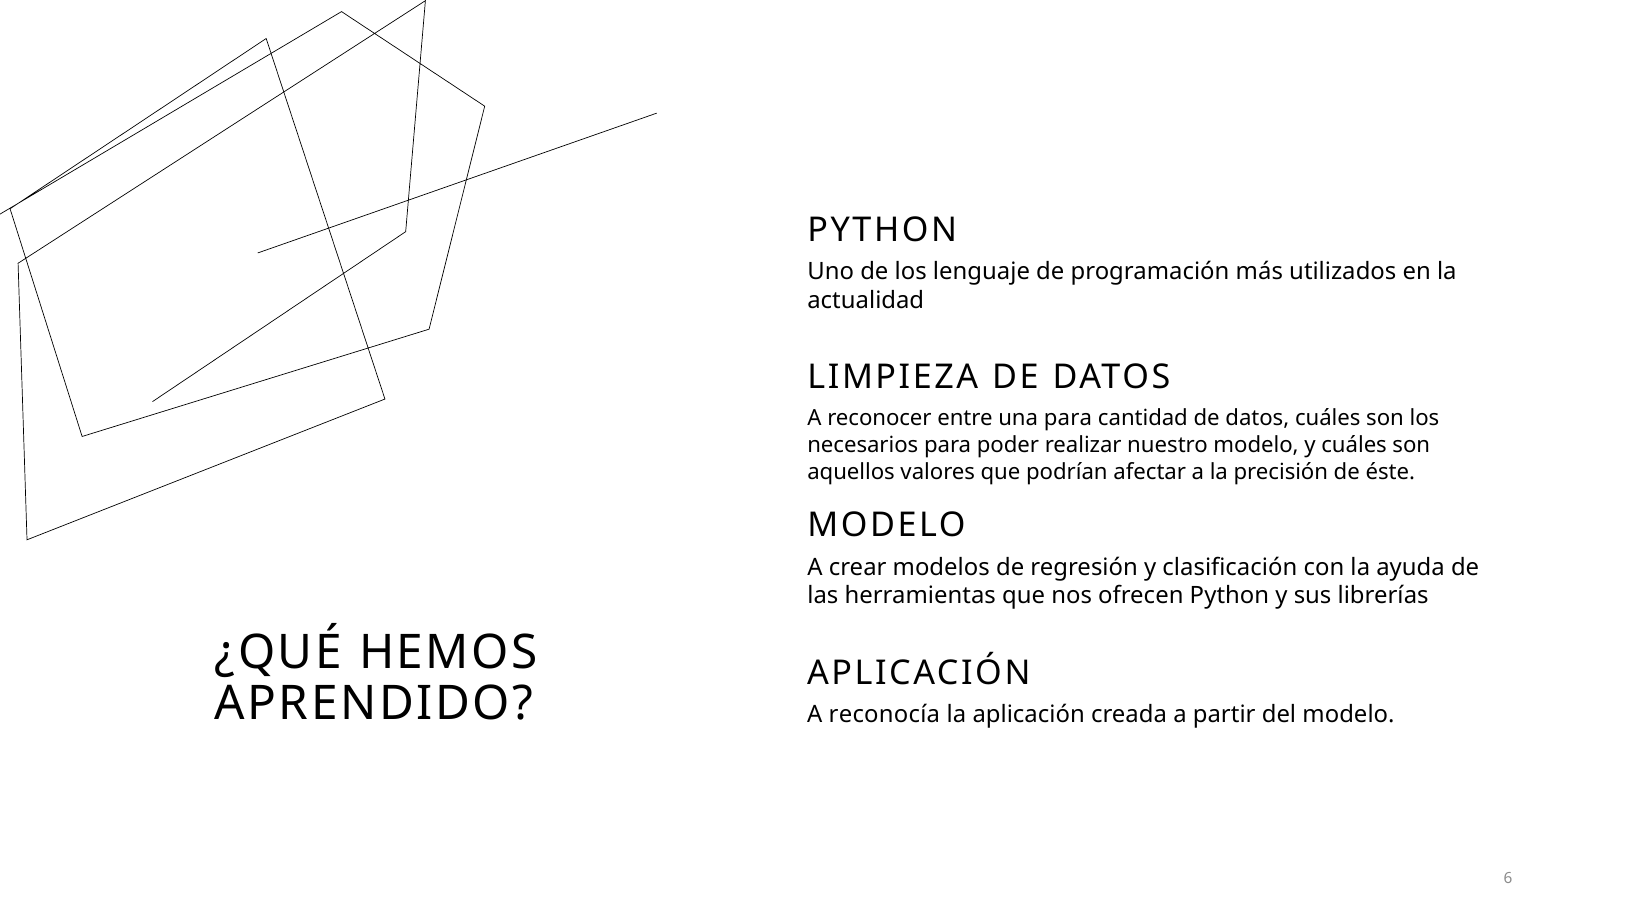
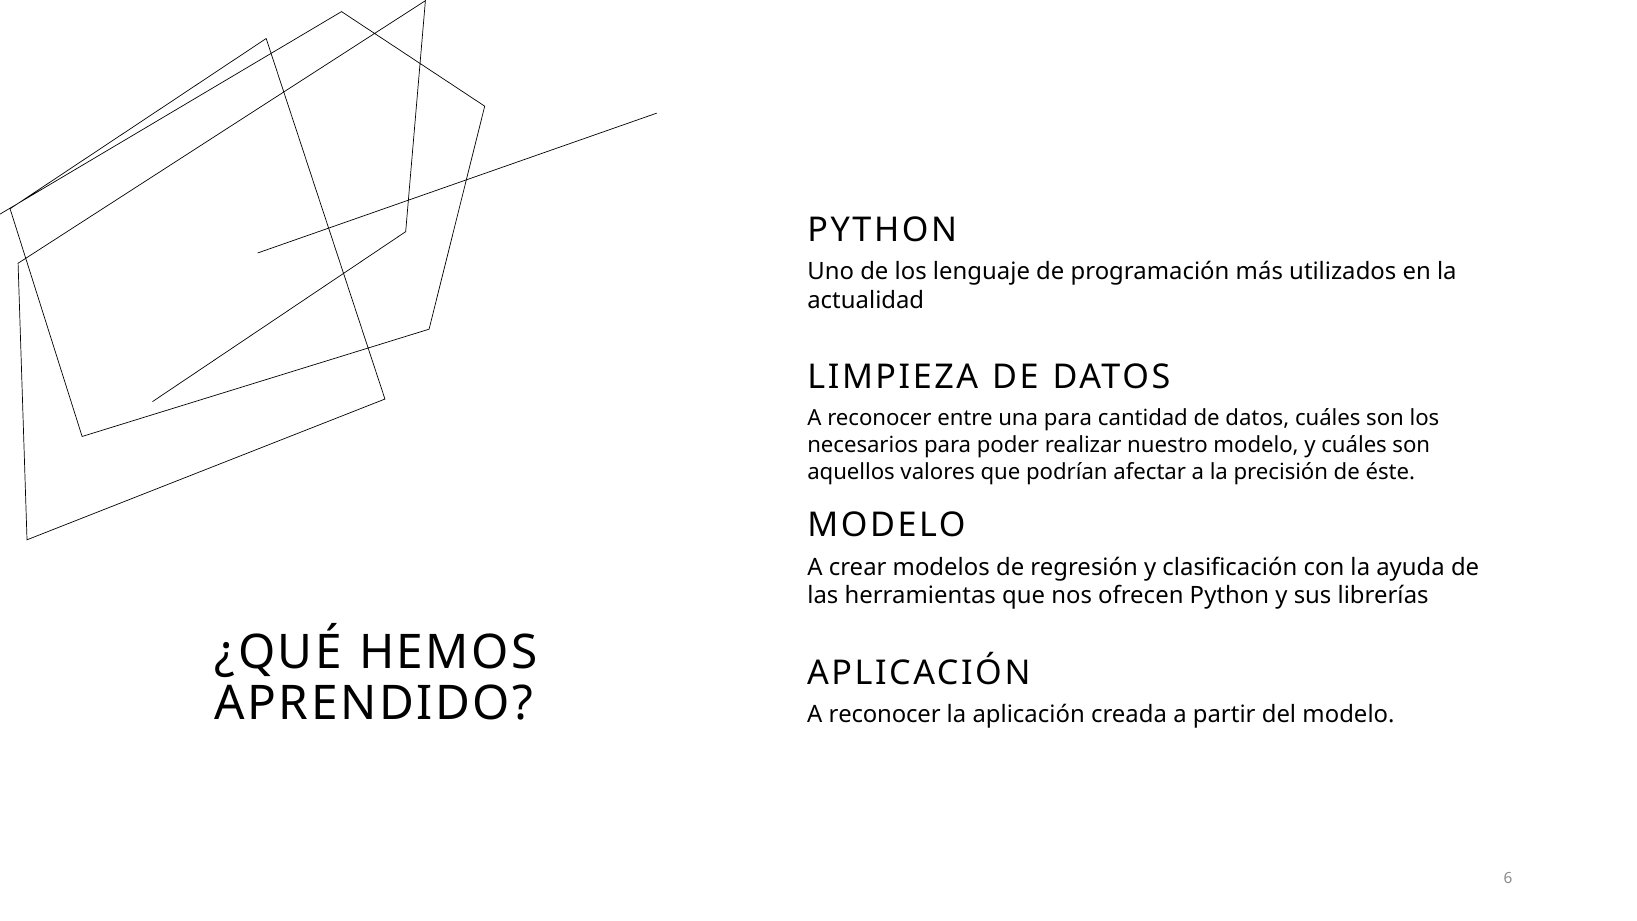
reconocía at (884, 715): reconocía -> reconocer
